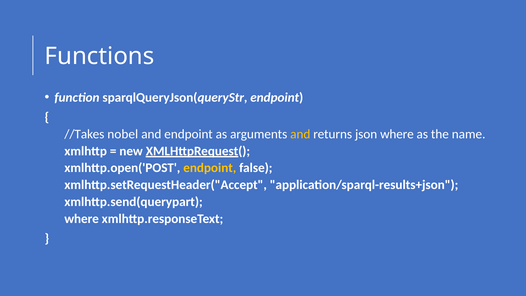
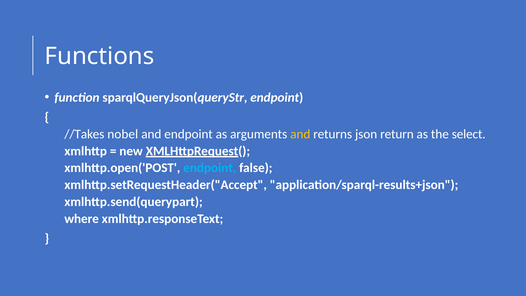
json where: where -> return
name: name -> select
endpoint at (210, 168) colour: yellow -> light blue
